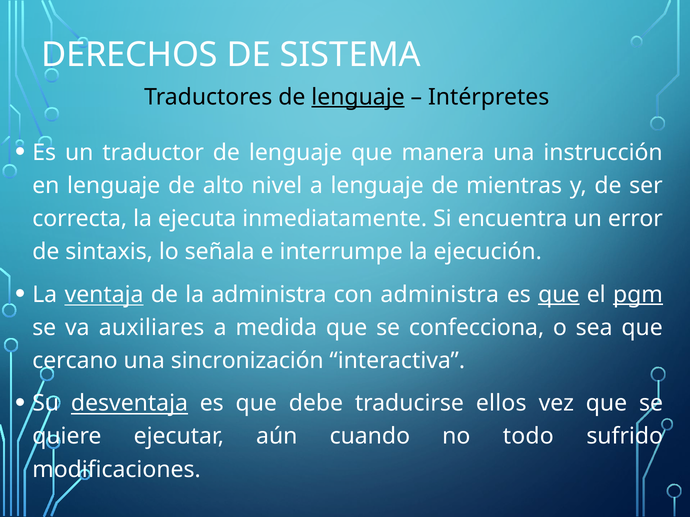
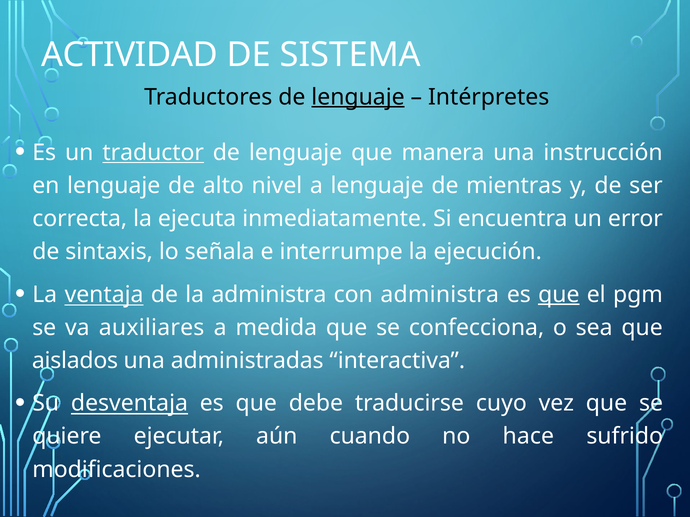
DERECHOS: DERECHOS -> ACTIVIDAD
traductor underline: none -> present
pgm underline: present -> none
cercano: cercano -> aislados
sincronización: sincronización -> administradas
ellos: ellos -> cuyo
todo: todo -> hace
